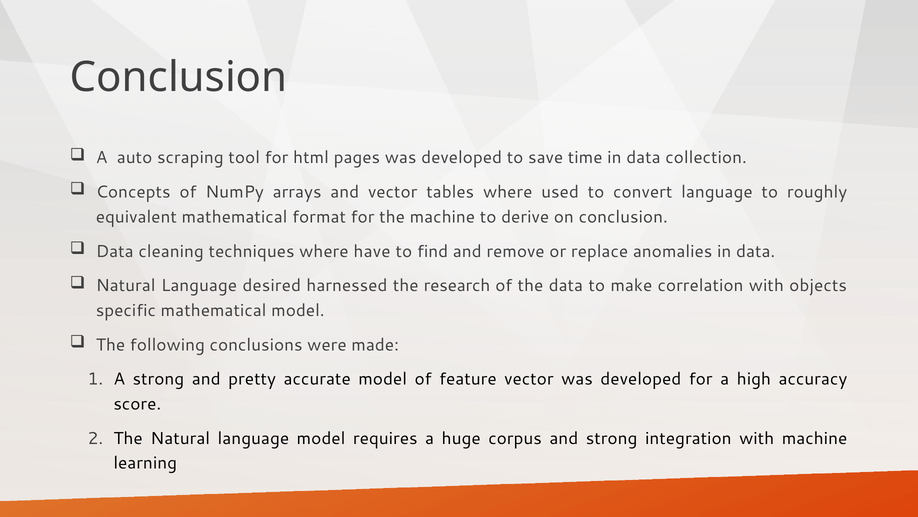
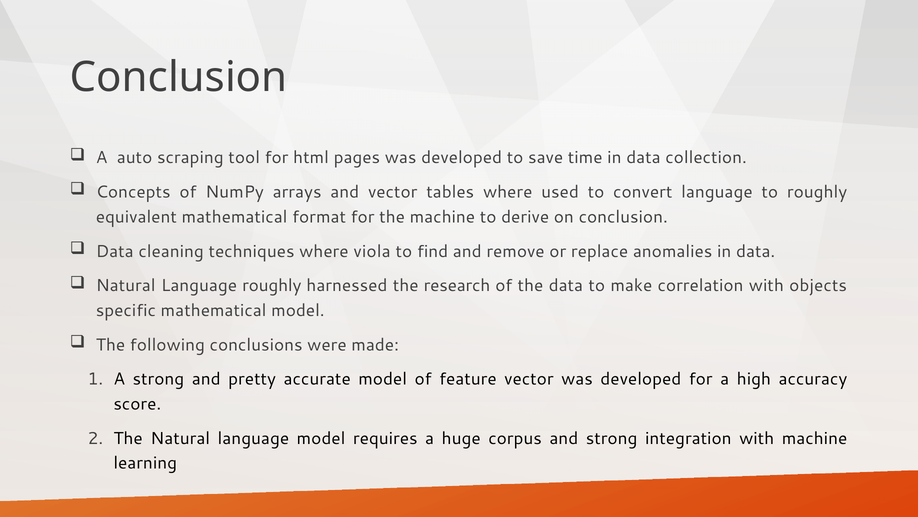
have: have -> viola
Language desired: desired -> roughly
